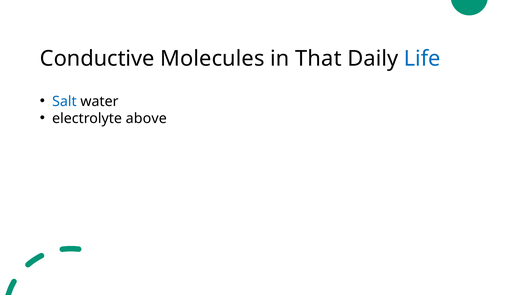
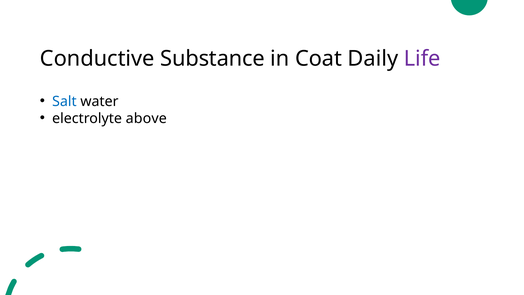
Molecules: Molecules -> Substance
That: That -> Coat
Life colour: blue -> purple
